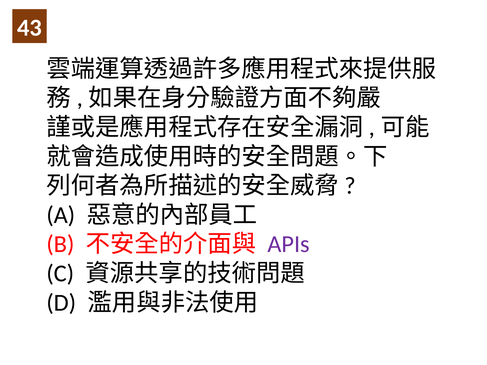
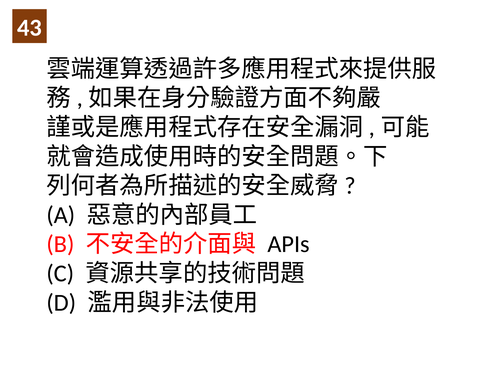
APIs colour: purple -> black
